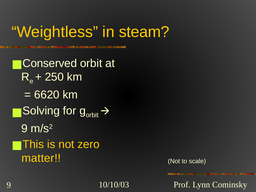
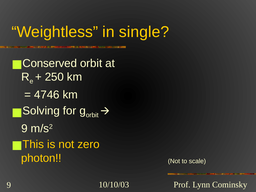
steam: steam -> single
6620: 6620 -> 4746
matter: matter -> photon
